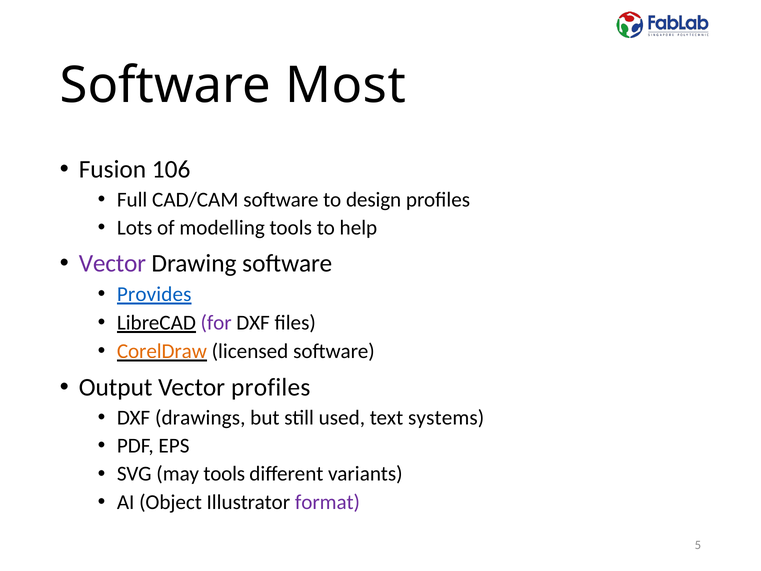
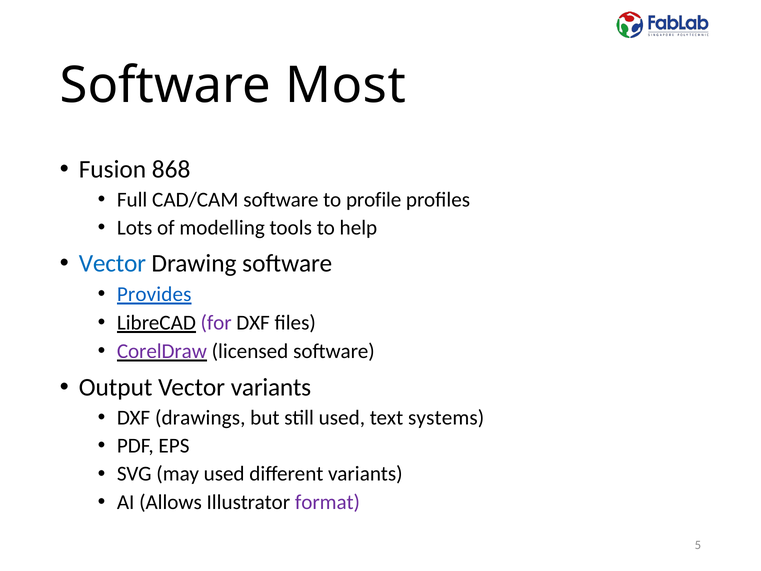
106: 106 -> 868
design: design -> profile
Vector at (112, 263) colour: purple -> blue
CorelDraw colour: orange -> purple
Vector profiles: profiles -> variants
may tools: tools -> used
Object: Object -> Allows
